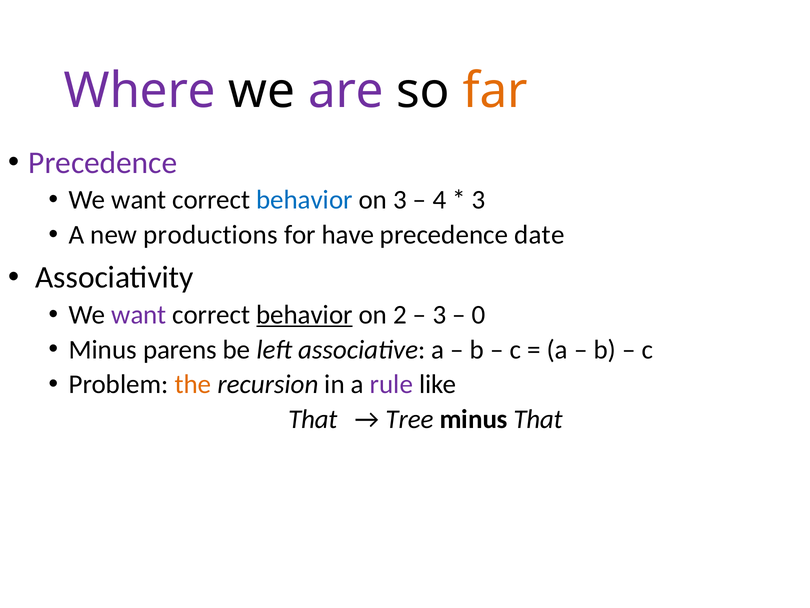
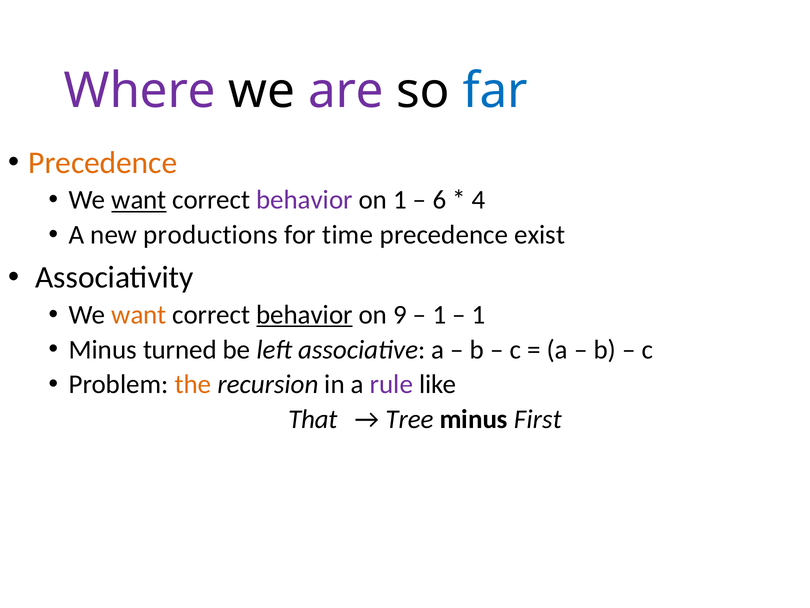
far colour: orange -> blue
Precedence at (103, 163) colour: purple -> orange
want at (139, 200) underline: none -> present
behavior at (304, 200) colour: blue -> purple
on 3: 3 -> 1
4: 4 -> 6
3 at (479, 200): 3 -> 4
have: have -> time
date: date -> exist
want at (139, 315) colour: purple -> orange
2: 2 -> 9
3 at (439, 315): 3 -> 1
0 at (479, 315): 0 -> 1
parens: parens -> turned
minus That: That -> First
